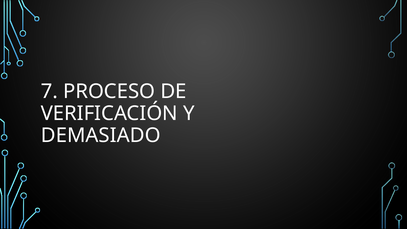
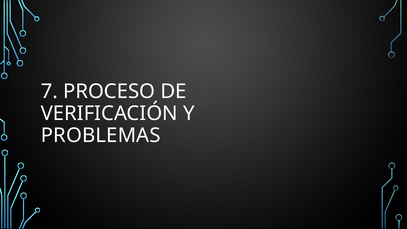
DEMASIADO: DEMASIADO -> PROBLEMAS
